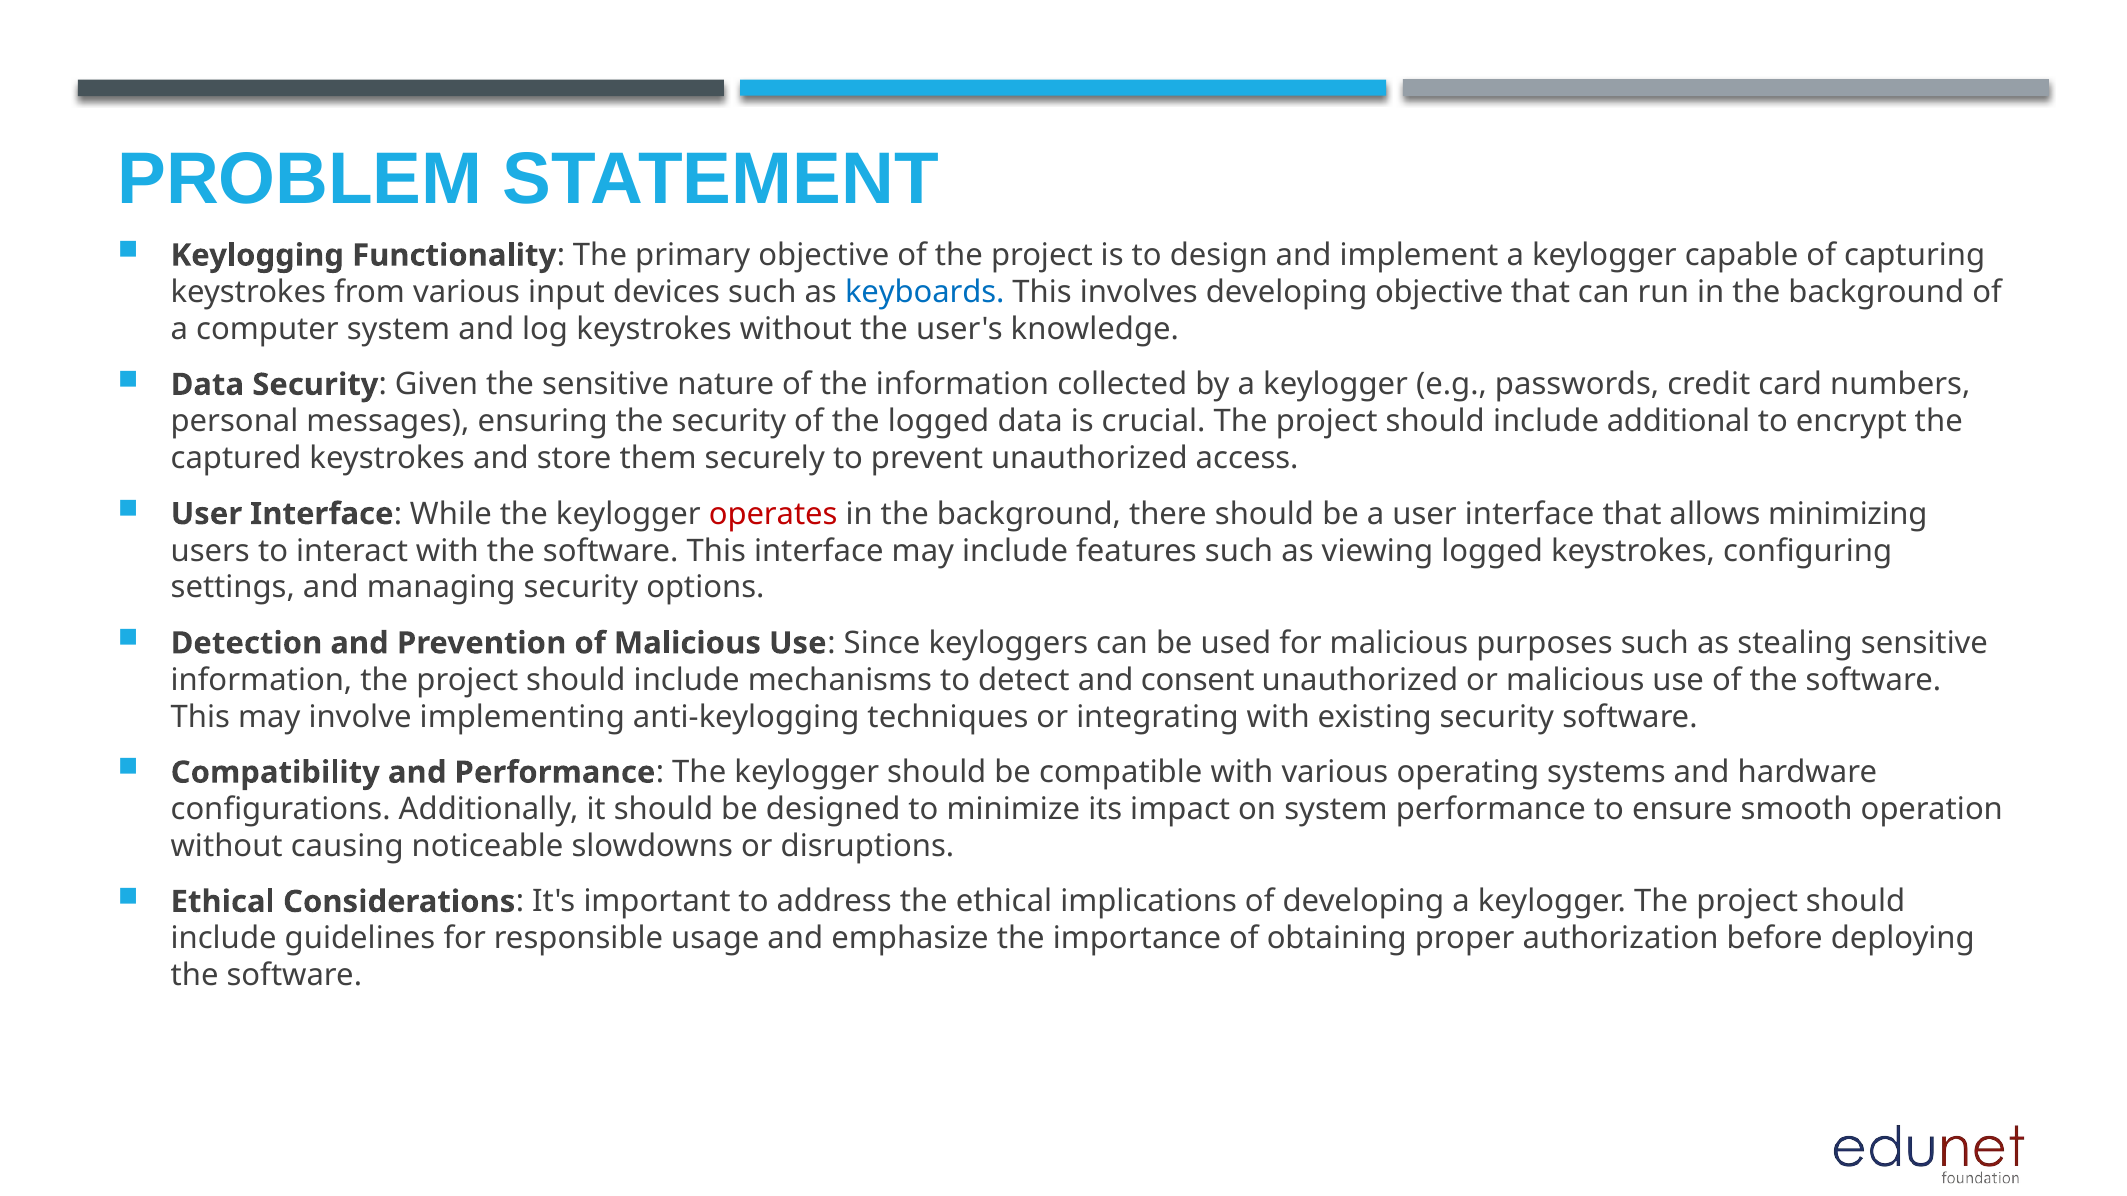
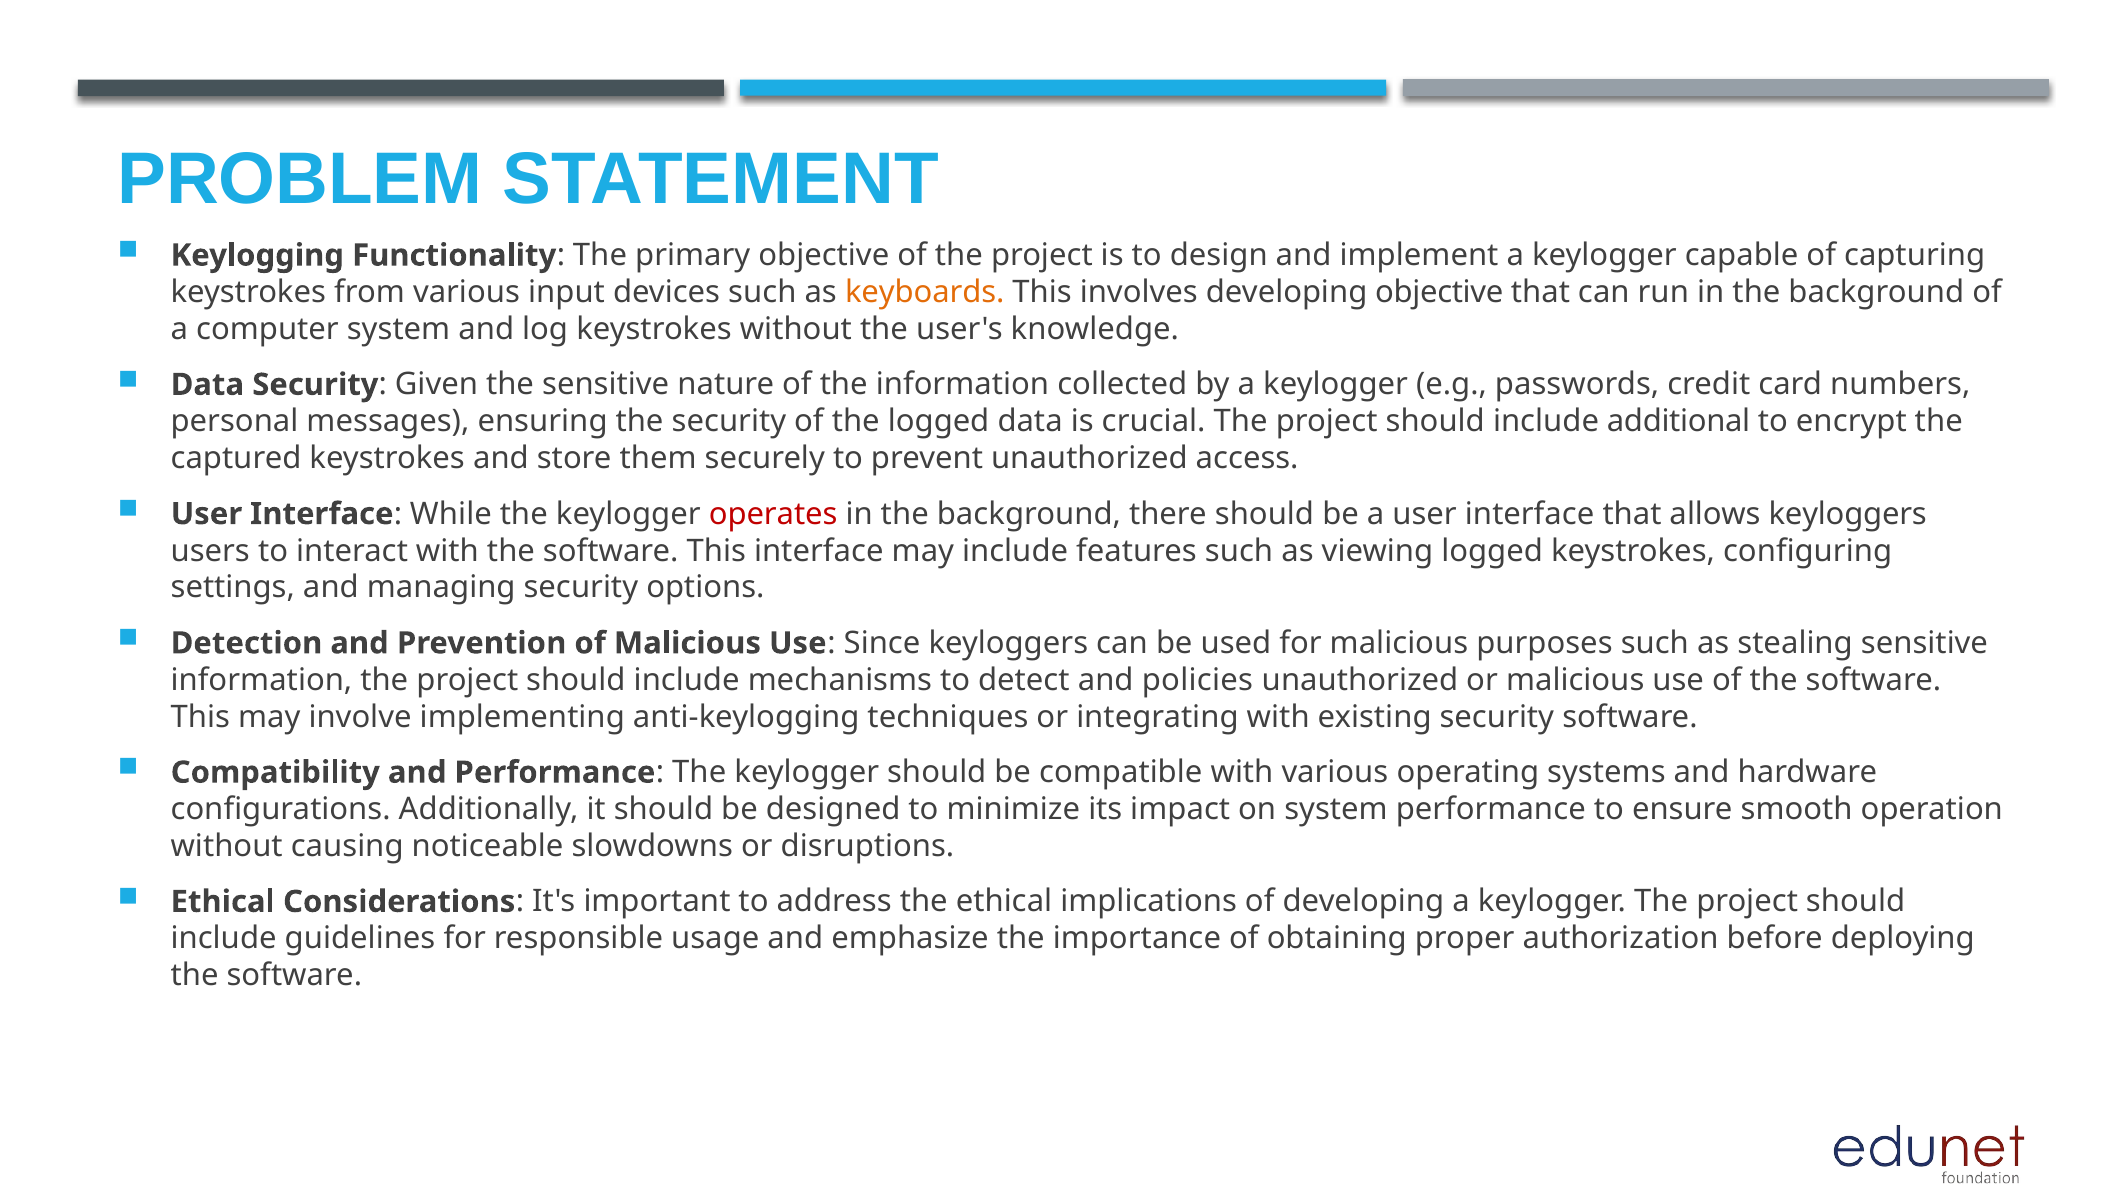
keyboards colour: blue -> orange
allows minimizing: minimizing -> keyloggers
consent: consent -> policies
